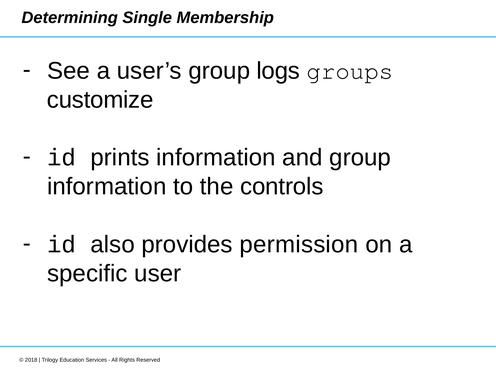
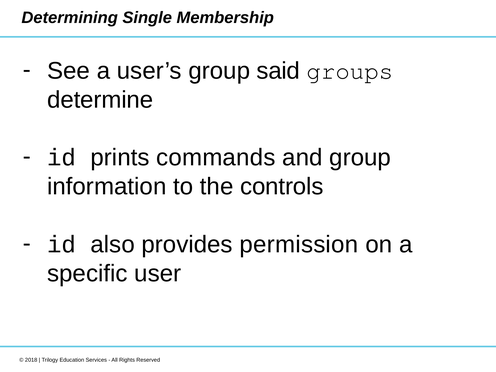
logs: logs -> said
customize: customize -> determine
prints information: information -> commands
